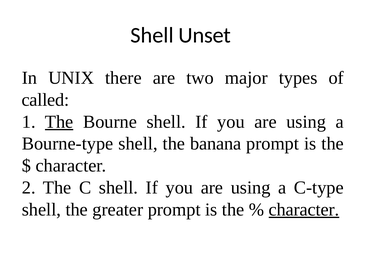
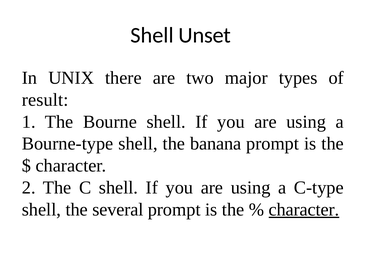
called: called -> result
The at (59, 122) underline: present -> none
greater: greater -> several
